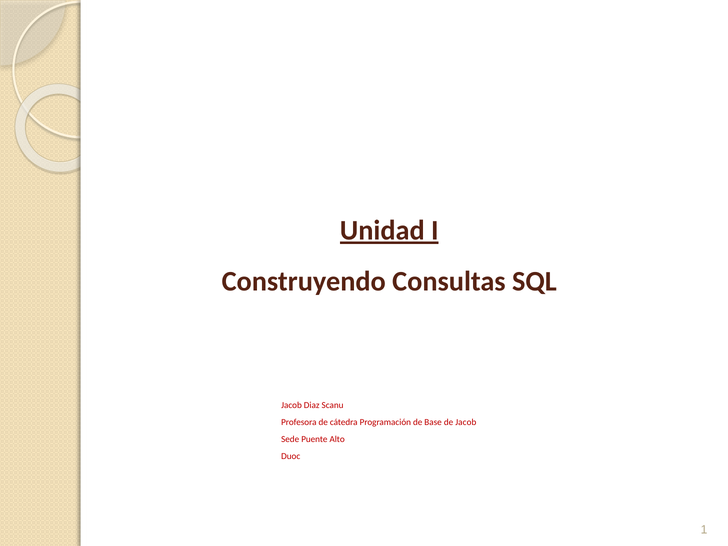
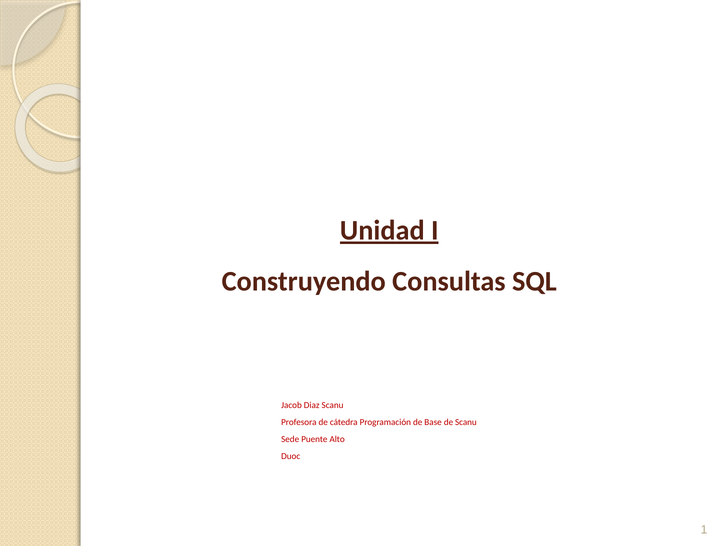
de Jacob: Jacob -> Scanu
